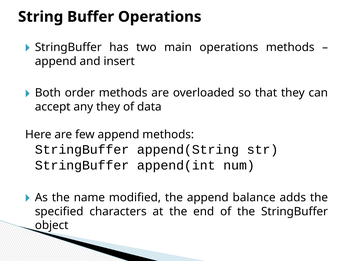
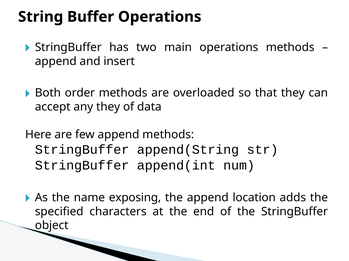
modified: modified -> exposing
balance: balance -> location
